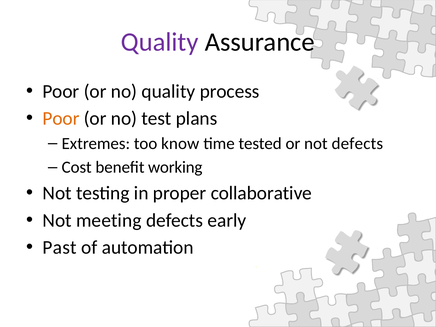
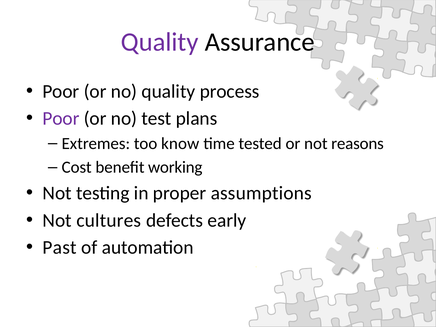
Poor at (61, 119) colour: orange -> purple
not defects: defects -> reasons
collaborative: collaborative -> assumptions
meeting: meeting -> cultures
